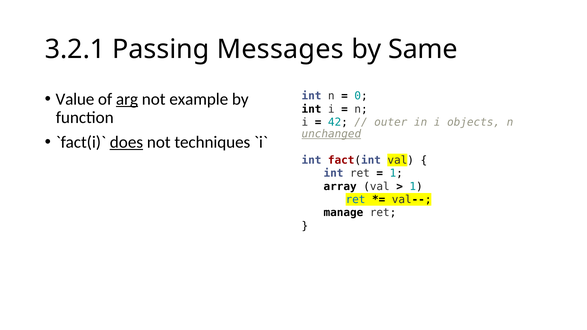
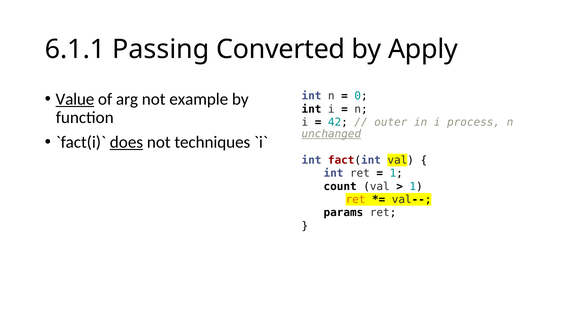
3.2.1: 3.2.1 -> 6.1.1
Messages: Messages -> Converted
Same: Same -> Apply
Value underline: none -> present
arg underline: present -> none
objects: objects -> process
array: array -> count
ret at (356, 200) colour: blue -> orange
manage: manage -> params
